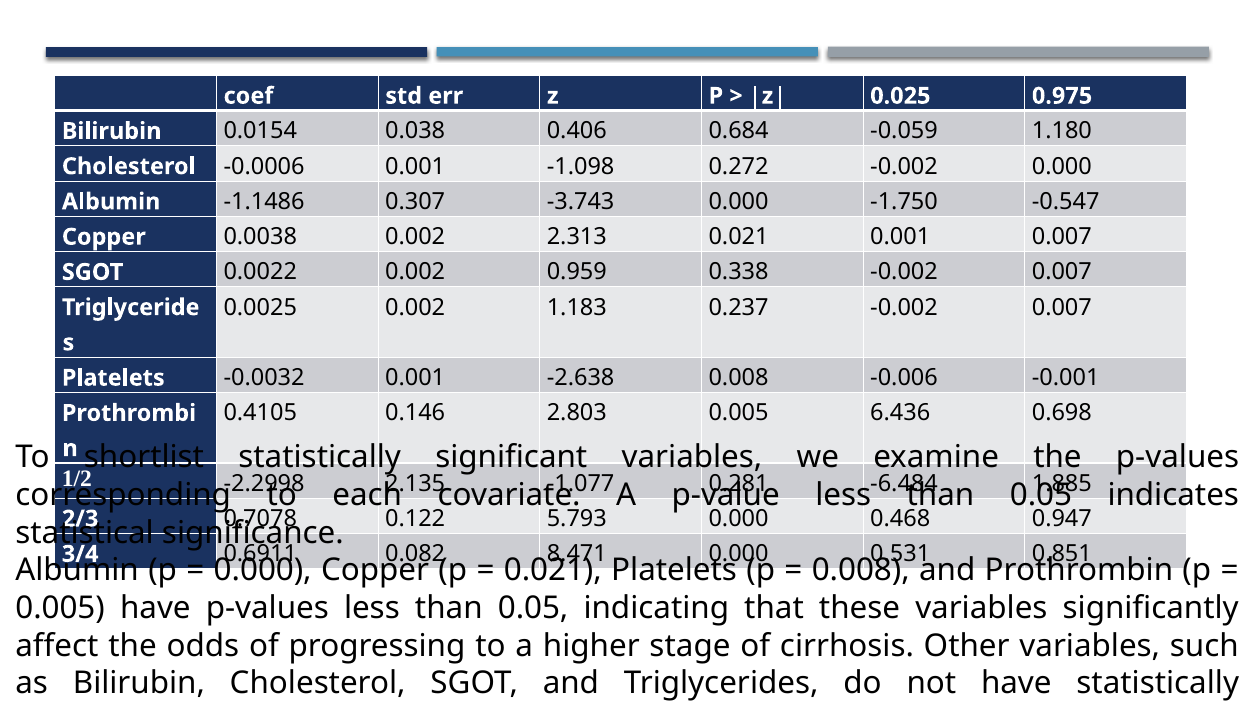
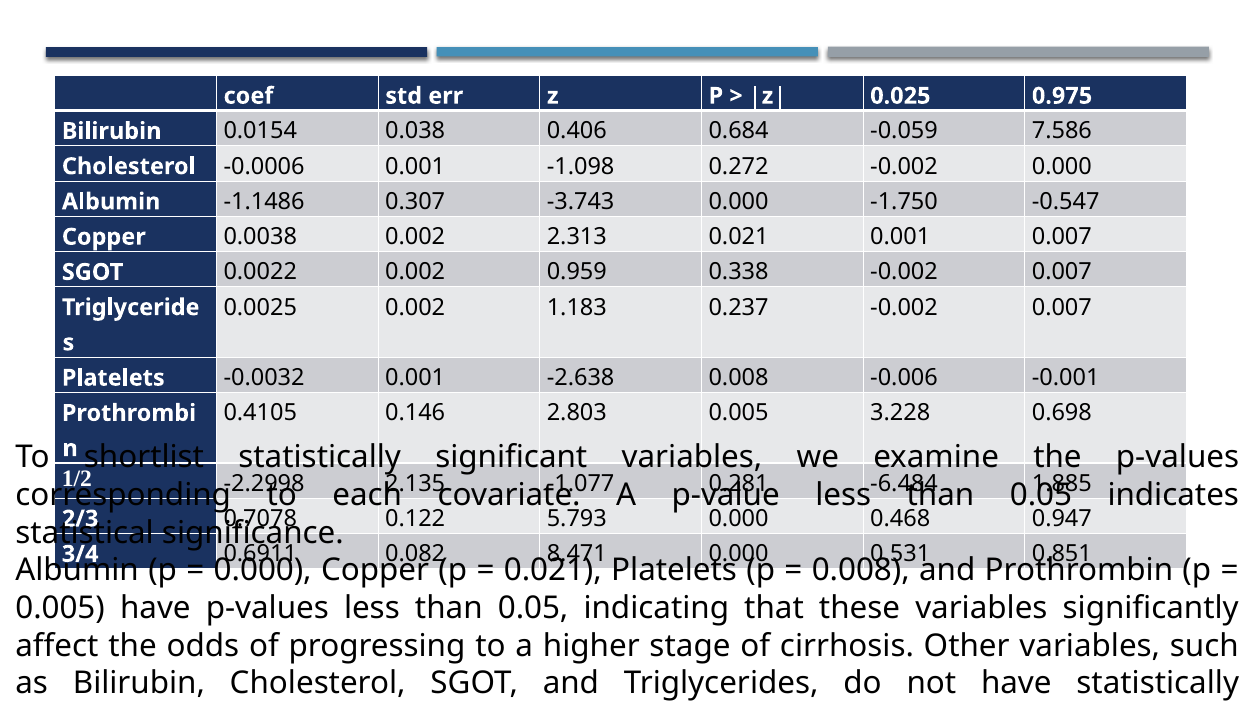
1.180: 1.180 -> 7.586
6.436: 6.436 -> 3.228
